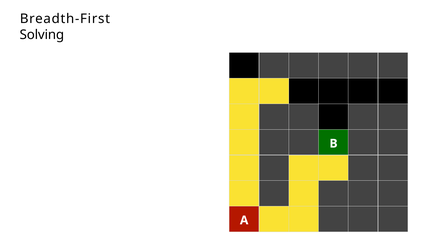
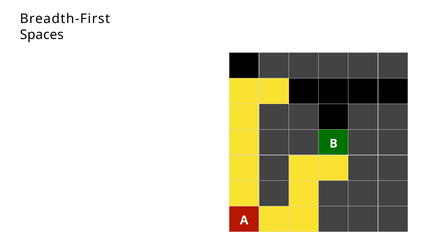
Solving: Solving -> Spaces
